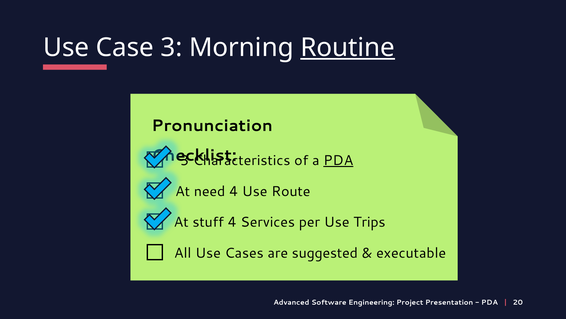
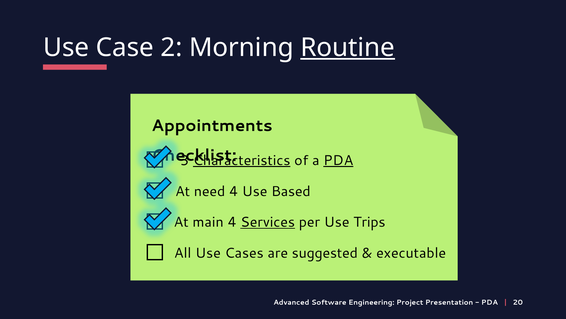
Case 3: 3 -> 2
Pronunciation: Pronunciation -> Appointments
Characteristics underline: none -> present
Route: Route -> Based
stuff: stuff -> main
Services underline: none -> present
